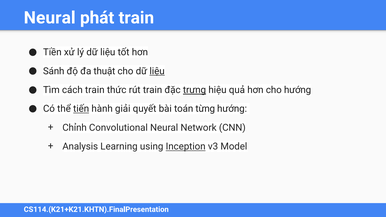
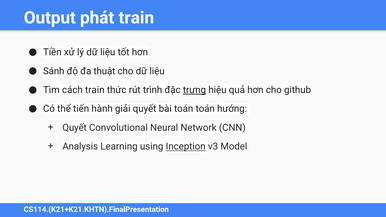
Neural at (50, 18): Neural -> Output
liệu at (157, 71) underline: present -> none
rút train: train -> trình
cho hướng: hướng -> github
tiến underline: present -> none
toán từng: từng -> toán
Chỉnh at (75, 128): Chỉnh -> Quyết
